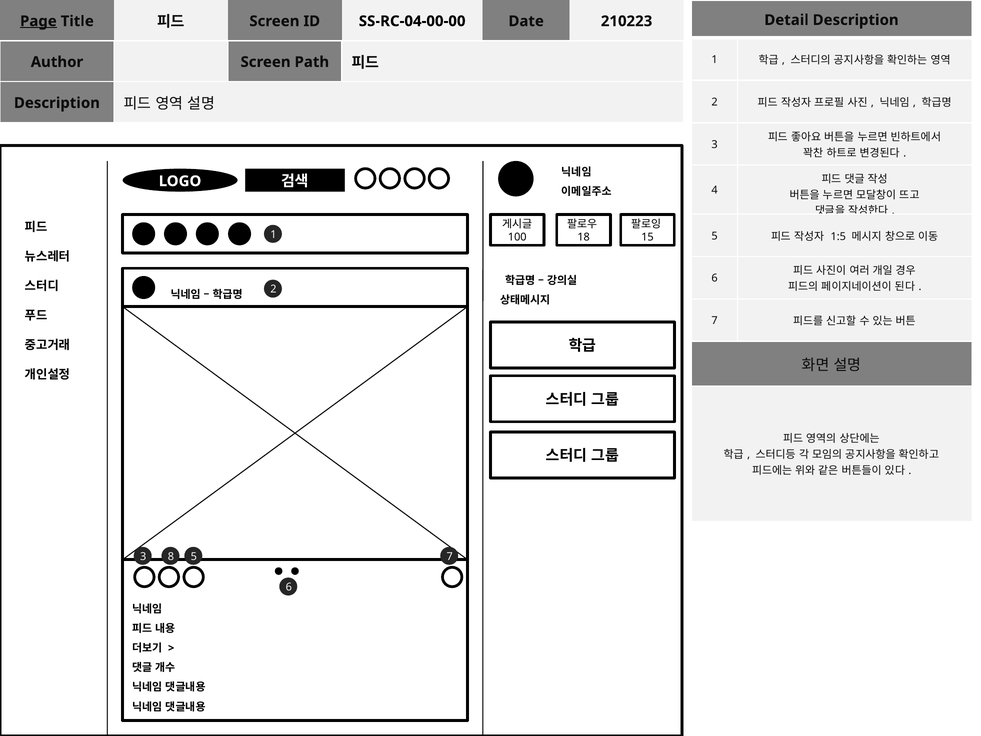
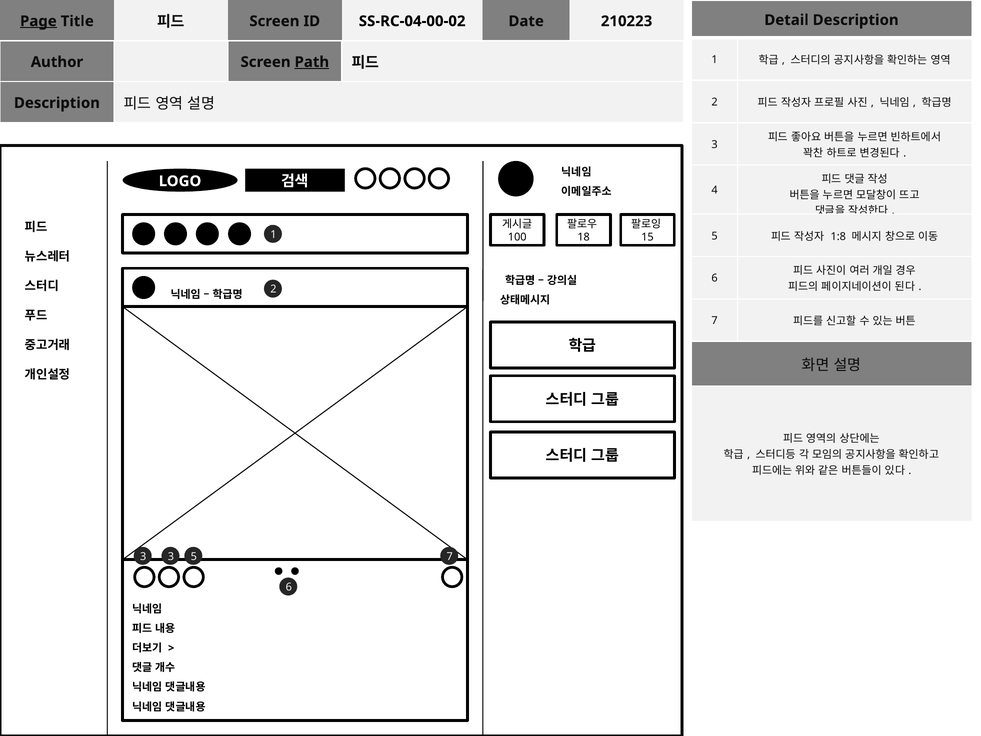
SS-RC-04-00-00: SS-RC-04-00-00 -> SS-RC-04-00-02
Path underline: none -> present
1:5: 1:5 -> 1:8
3 8: 8 -> 3
